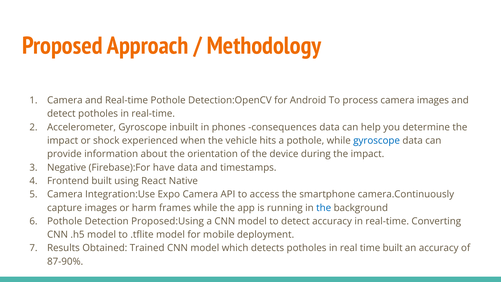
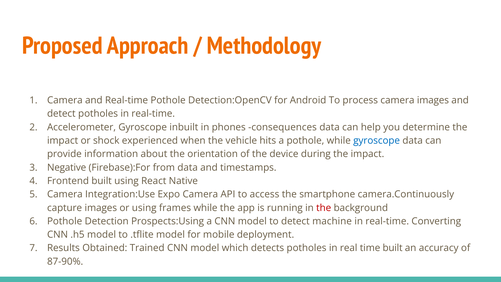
have: have -> from
or harm: harm -> using
the at (324, 208) colour: blue -> red
Proposed:Using: Proposed:Using -> Prospects:Using
detect accuracy: accuracy -> machine
